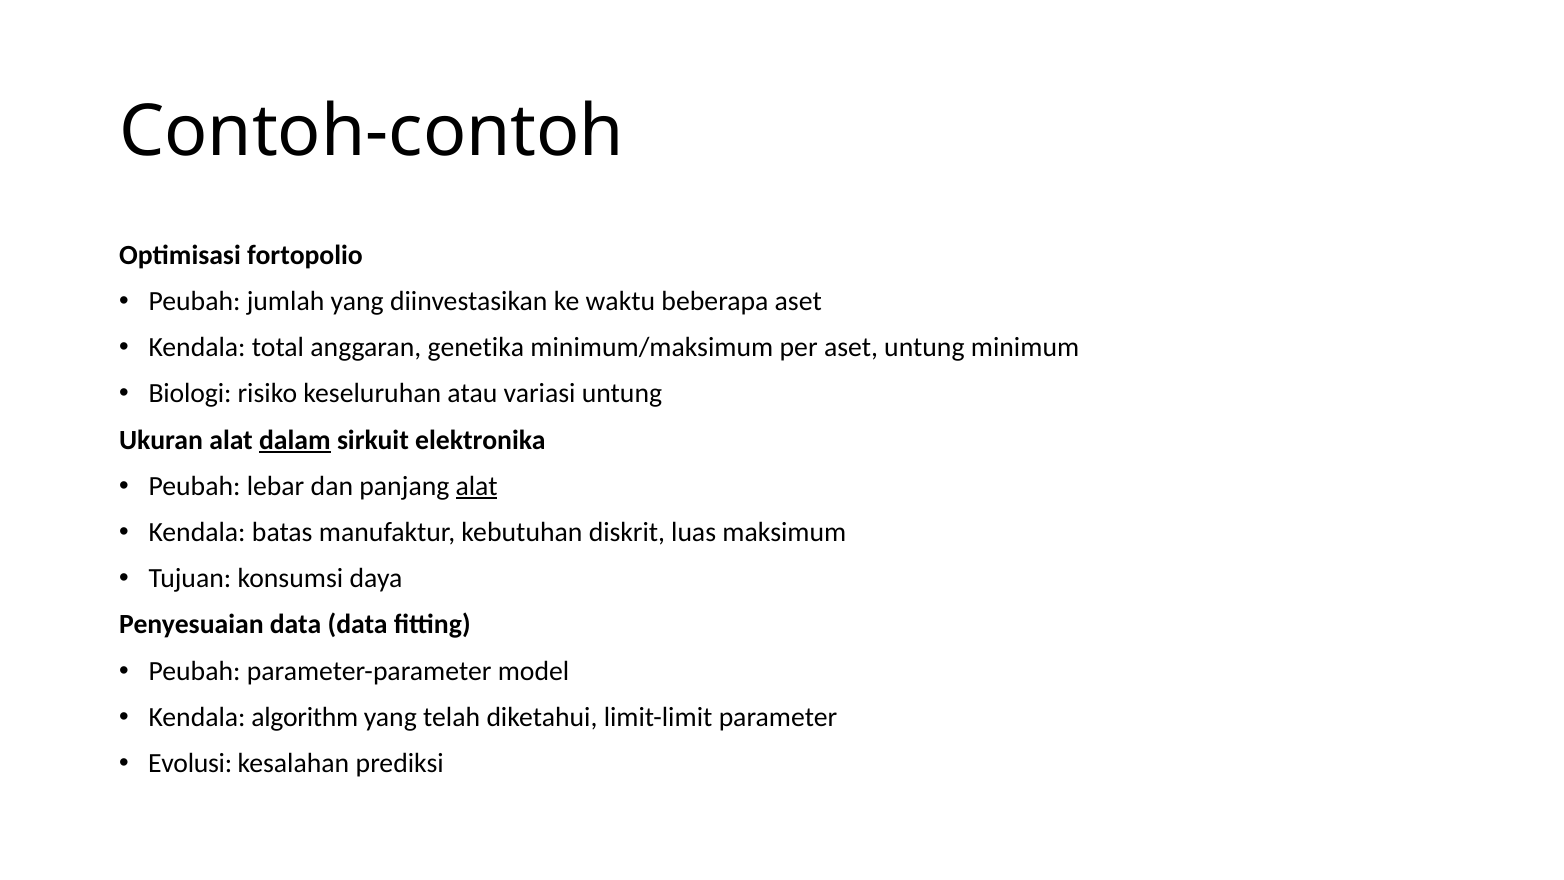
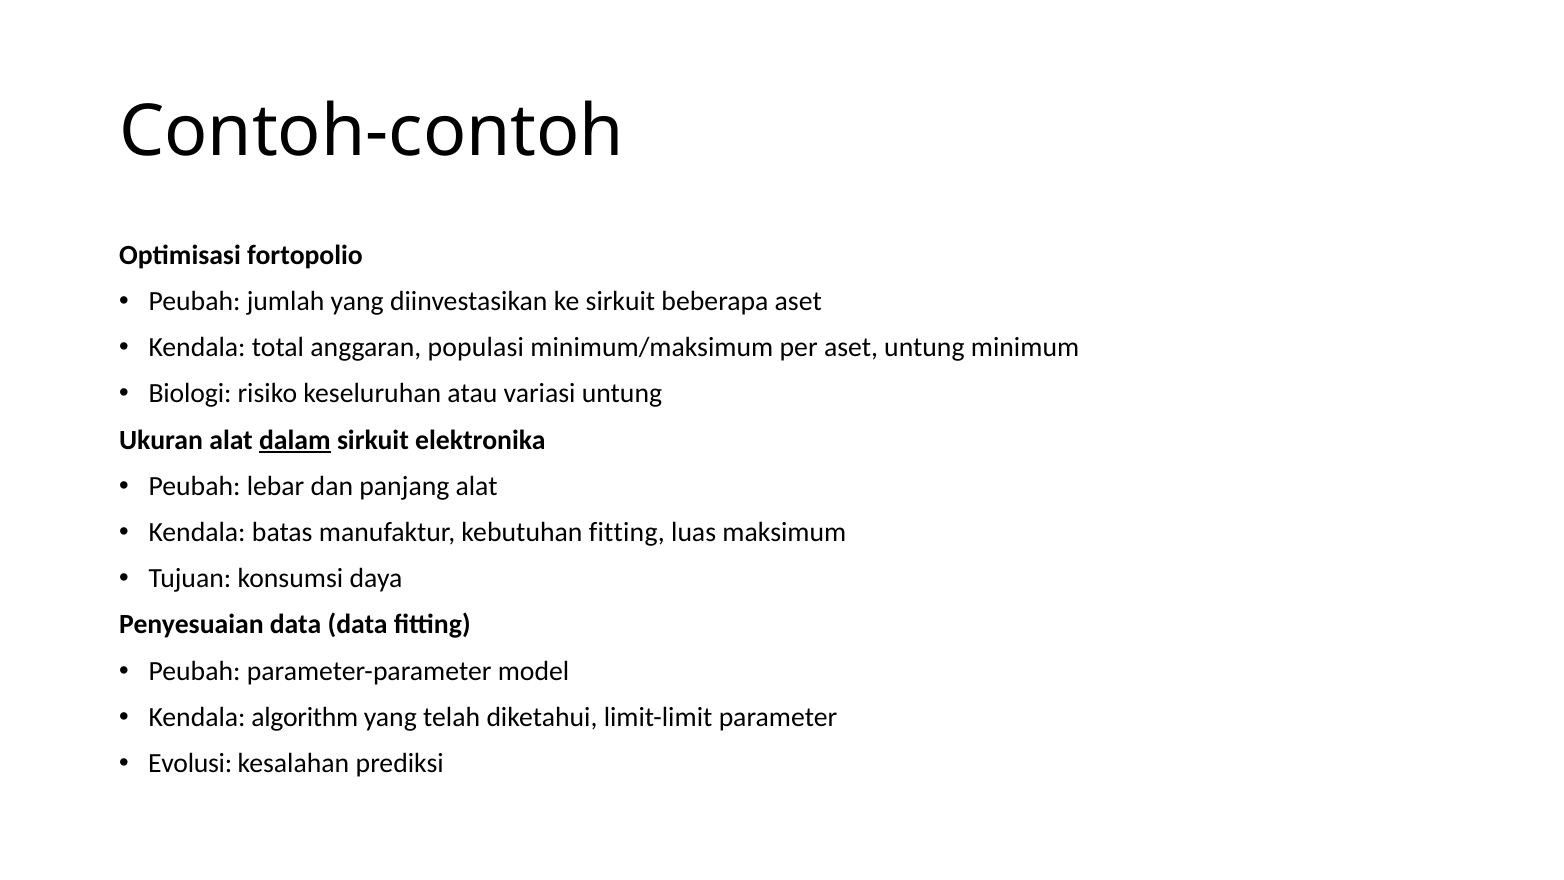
ke waktu: waktu -> sirkuit
genetika: genetika -> populasi
alat at (477, 486) underline: present -> none
kebutuhan diskrit: diskrit -> fitting
